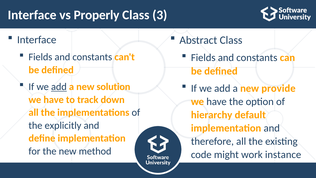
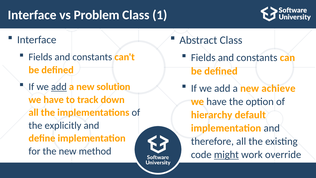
Properly: Properly -> Problem
3: 3 -> 1
provide: provide -> achieve
might underline: none -> present
instance: instance -> override
